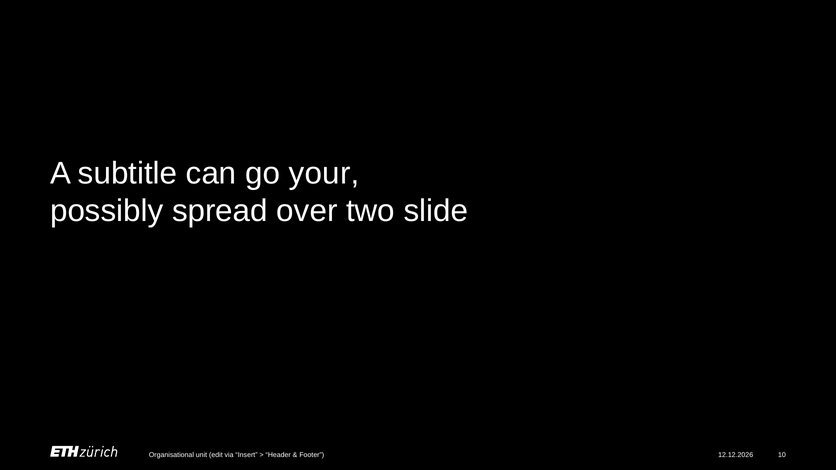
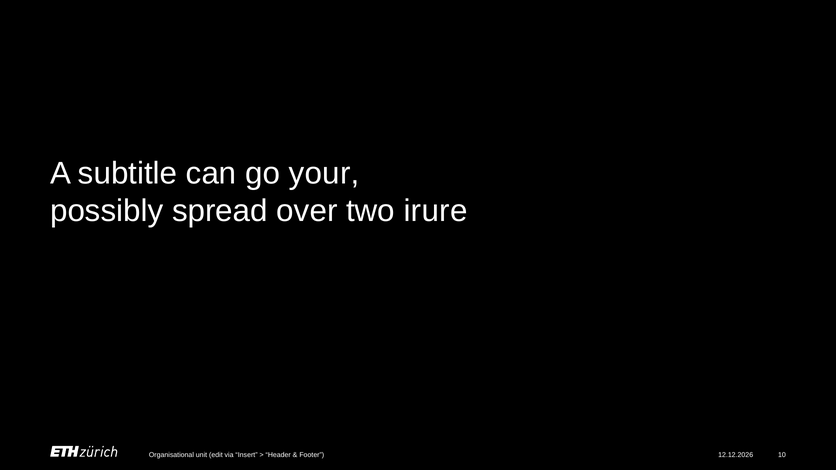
slide: slide -> irure
